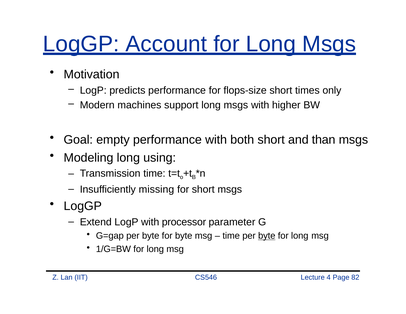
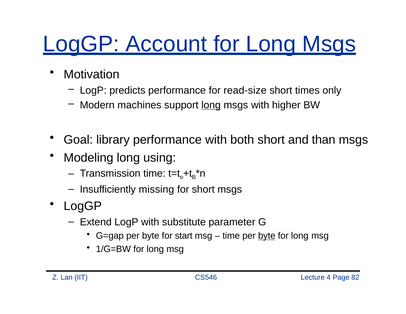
flops-size: flops-size -> read-size
long at (211, 105) underline: none -> present
empty: empty -> library
processor: processor -> substitute
for byte: byte -> start
